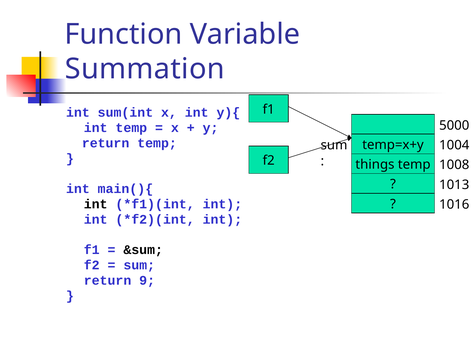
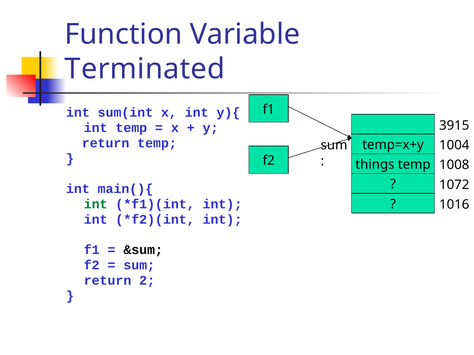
Summation: Summation -> Terminated
5000: 5000 -> 3915
1013: 1013 -> 1072
int at (96, 204) colour: black -> green
9: 9 -> 2
